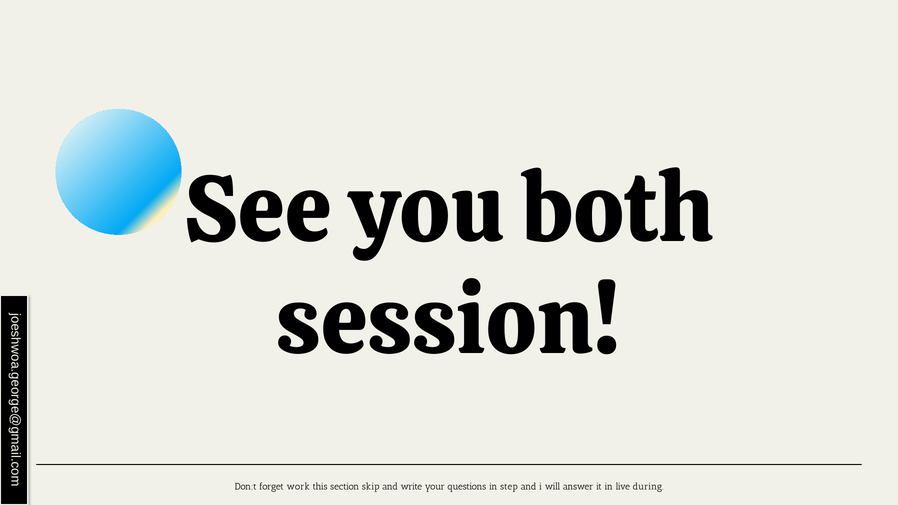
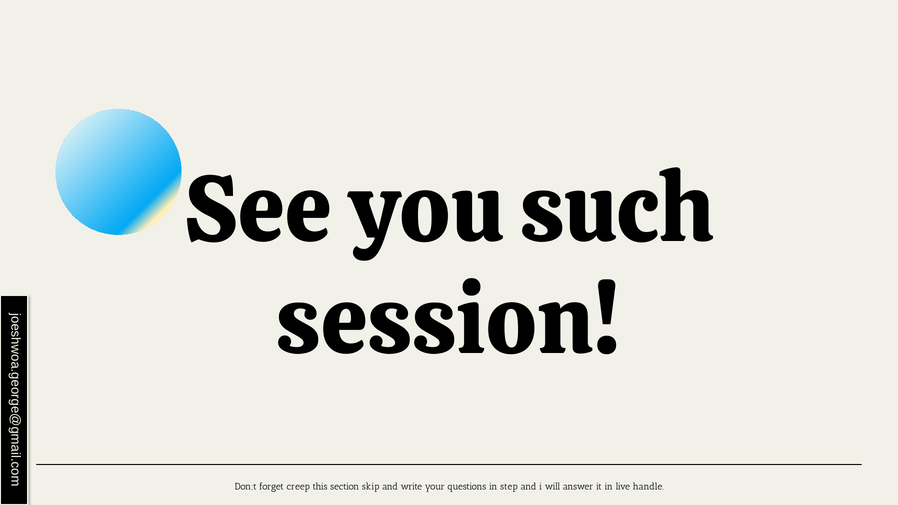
both: both -> such
work: work -> creep
during: during -> handle
